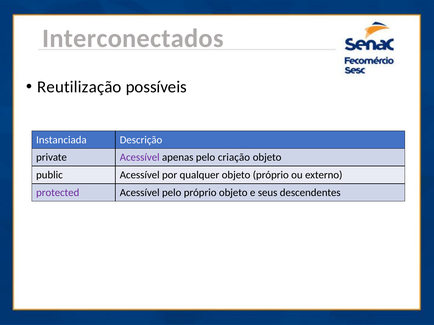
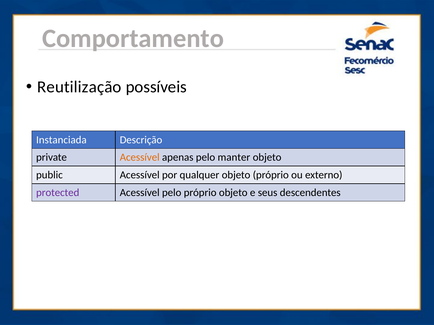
Interconectados: Interconectados -> Comportamento
Acessível at (140, 158) colour: purple -> orange
criação: criação -> manter
